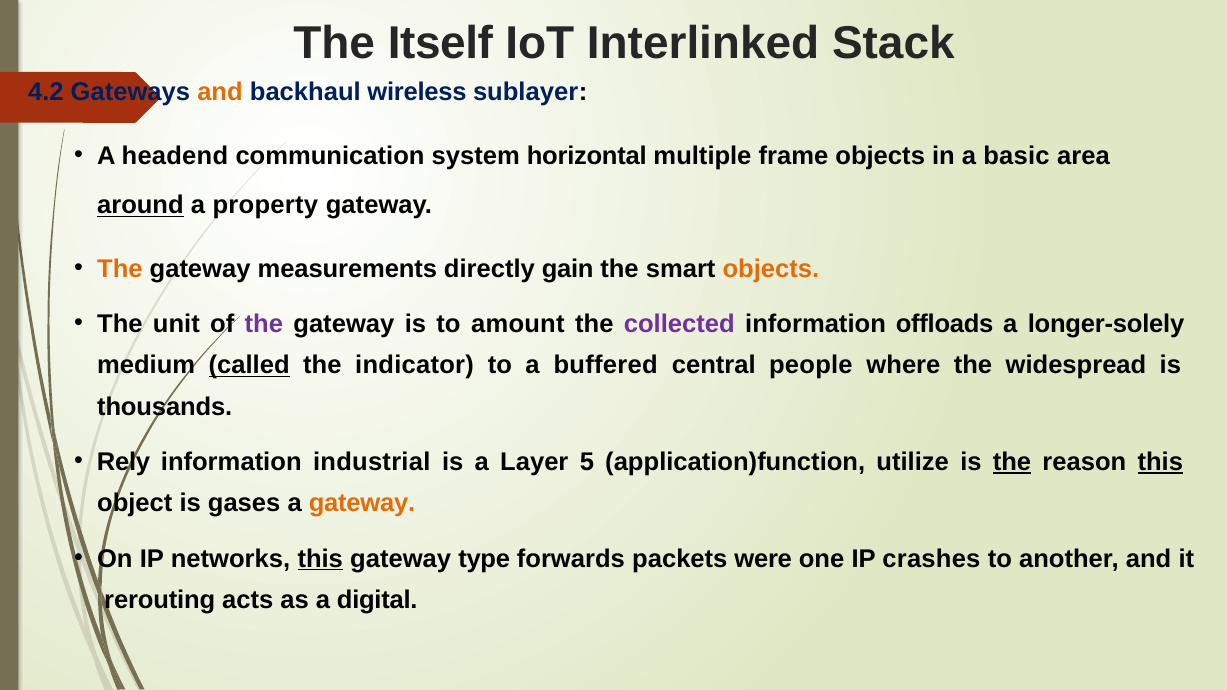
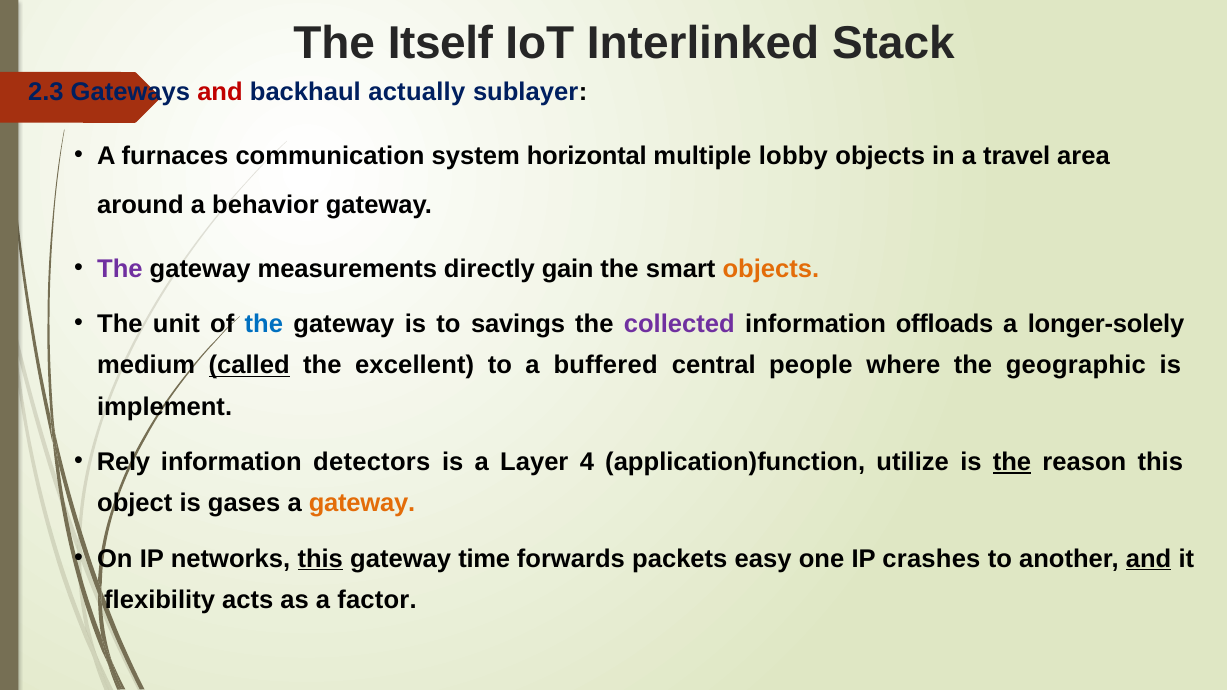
4.2: 4.2 -> 2.3
and at (220, 92) colour: orange -> red
wireless: wireless -> actually
headend: headend -> furnaces
frame: frame -> lobby
basic: basic -> travel
around underline: present -> none
property: property -> behavior
The at (120, 269) colour: orange -> purple
the at (264, 324) colour: purple -> blue
amount: amount -> savings
indicator: indicator -> excellent
widespread: widespread -> geographic
thousands: thousands -> implement
industrial: industrial -> detectors
5: 5 -> 4
this at (1160, 462) underline: present -> none
type: type -> time
were: were -> easy
and at (1149, 559) underline: none -> present
rerouting: rerouting -> flexibility
digital: digital -> factor
